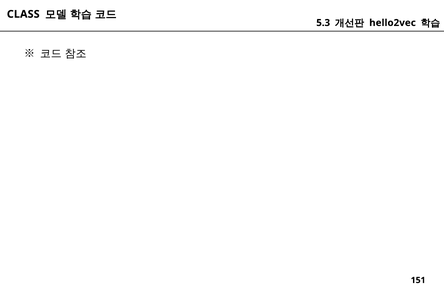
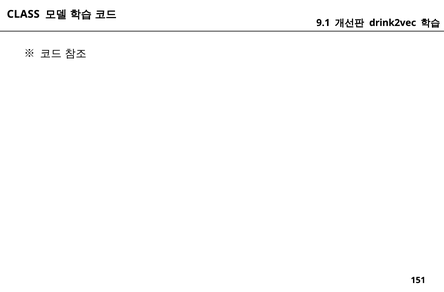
5.3: 5.3 -> 9.1
hello2vec: hello2vec -> drink2vec
